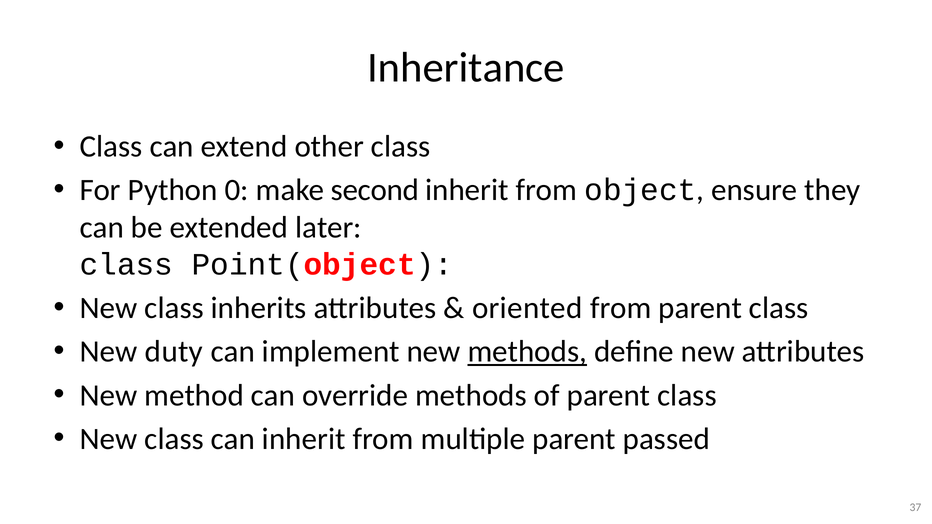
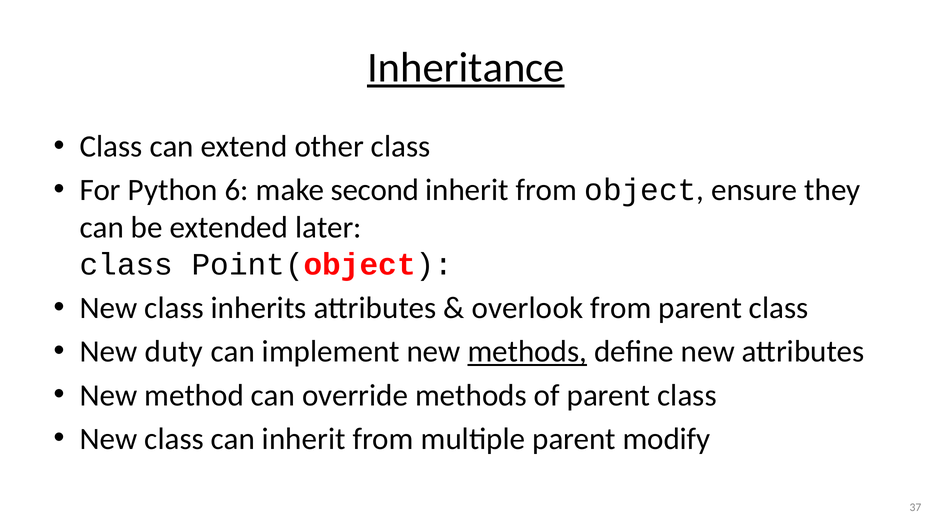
Inheritance underline: none -> present
0: 0 -> 6
oriented: oriented -> overlook
passed: passed -> modify
